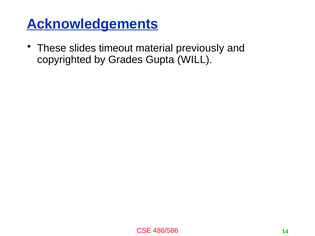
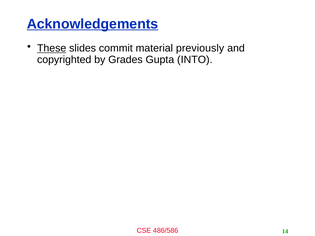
These underline: none -> present
timeout: timeout -> commit
WILL: WILL -> INTO
